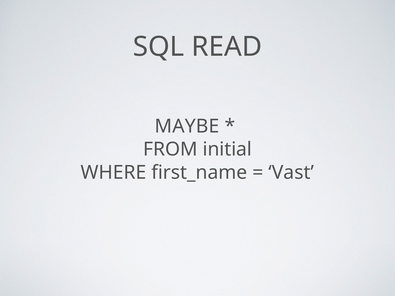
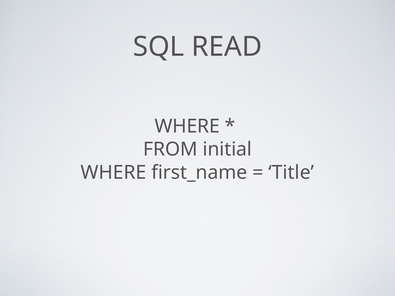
MAYBE at (187, 126): MAYBE -> WHERE
Vast: Vast -> Title
